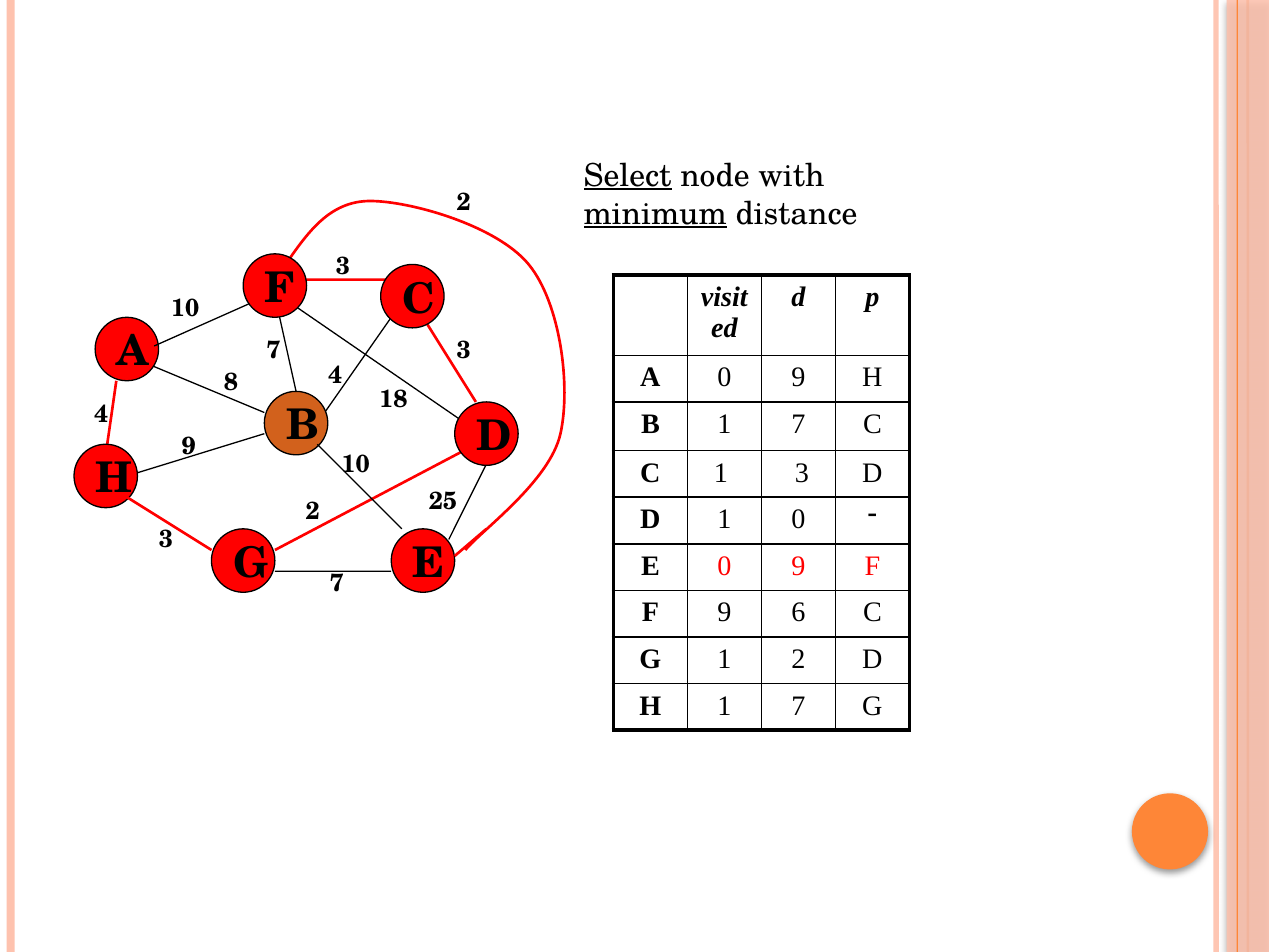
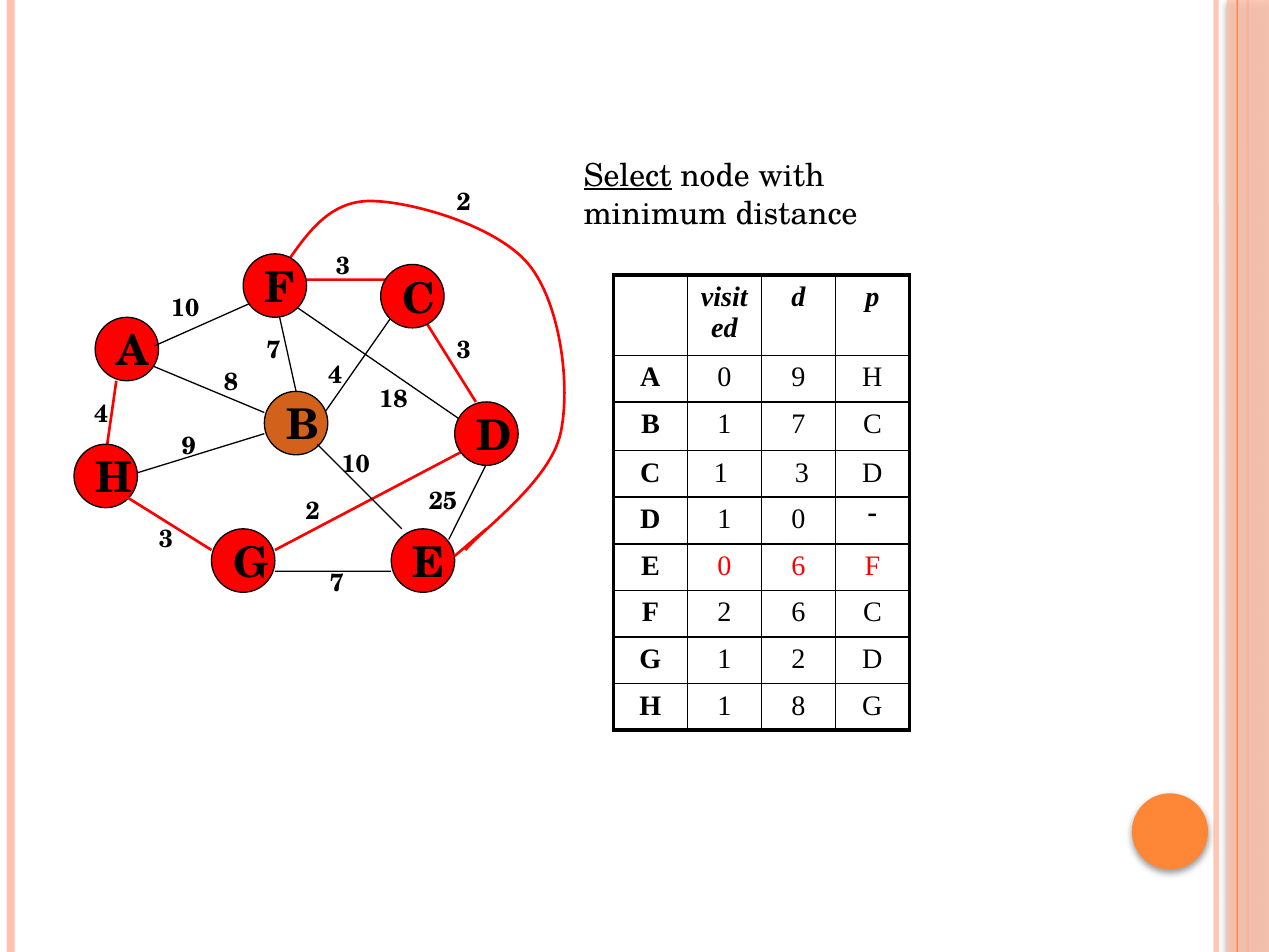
minimum underline: present -> none
E 0 9: 9 -> 6
F 9: 9 -> 2
H 1 7: 7 -> 8
